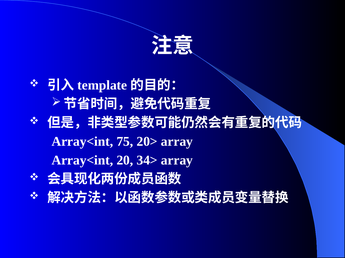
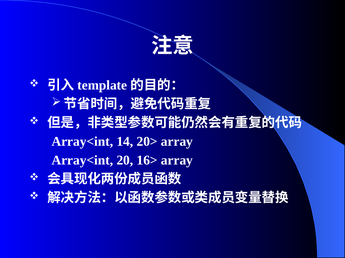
75: 75 -> 14
34>: 34> -> 16>
